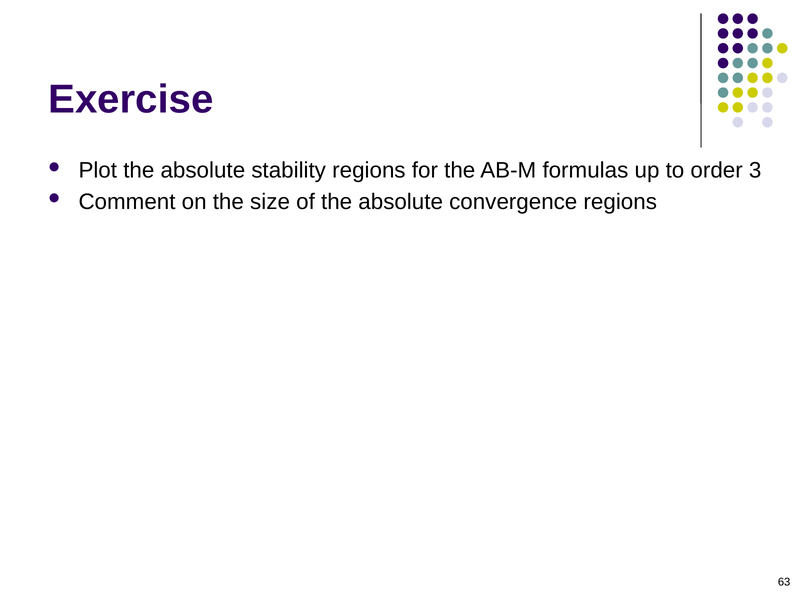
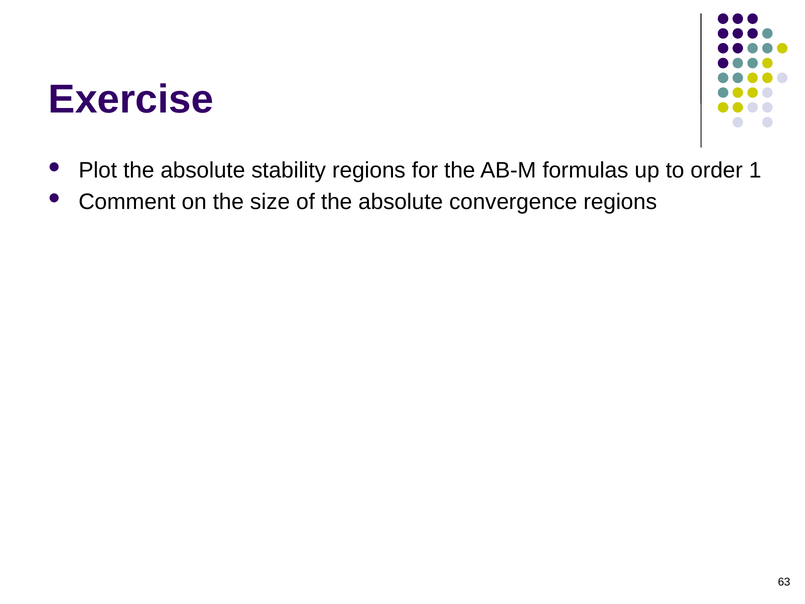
3: 3 -> 1
